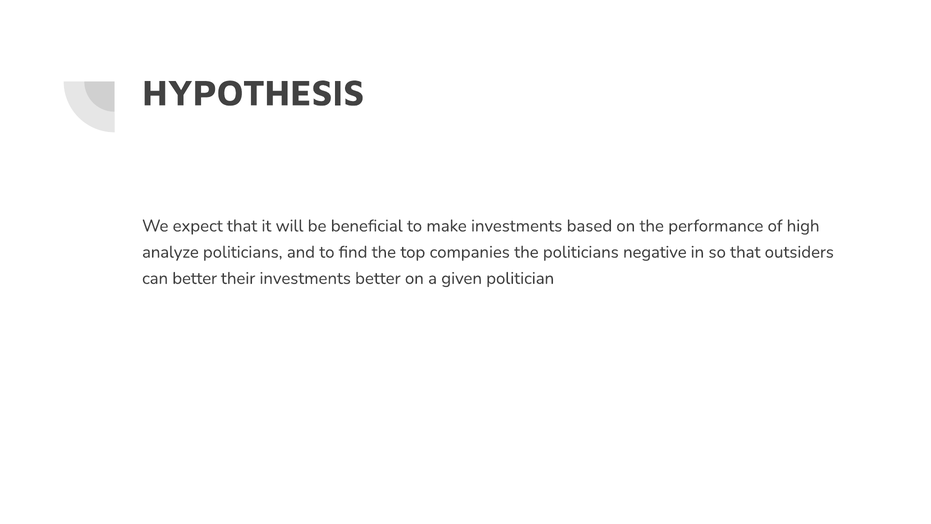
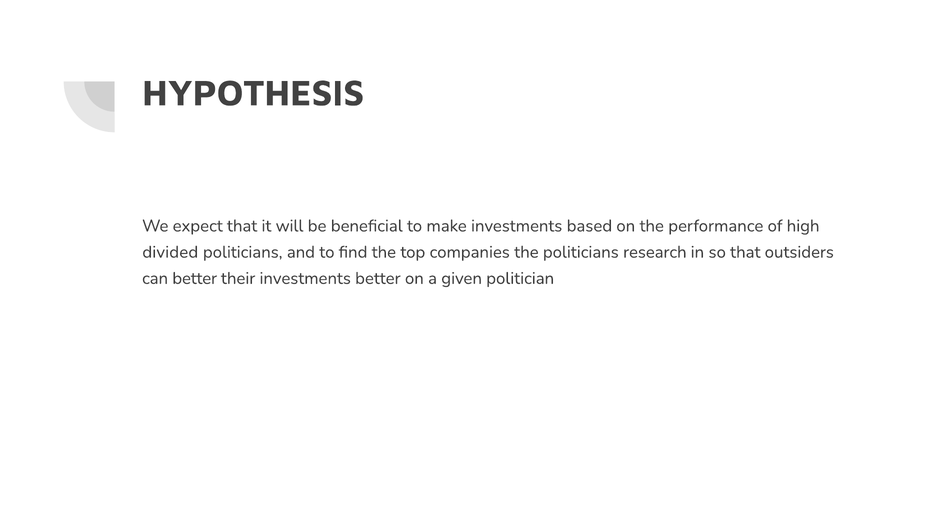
analyze: analyze -> divided
negative: negative -> research
